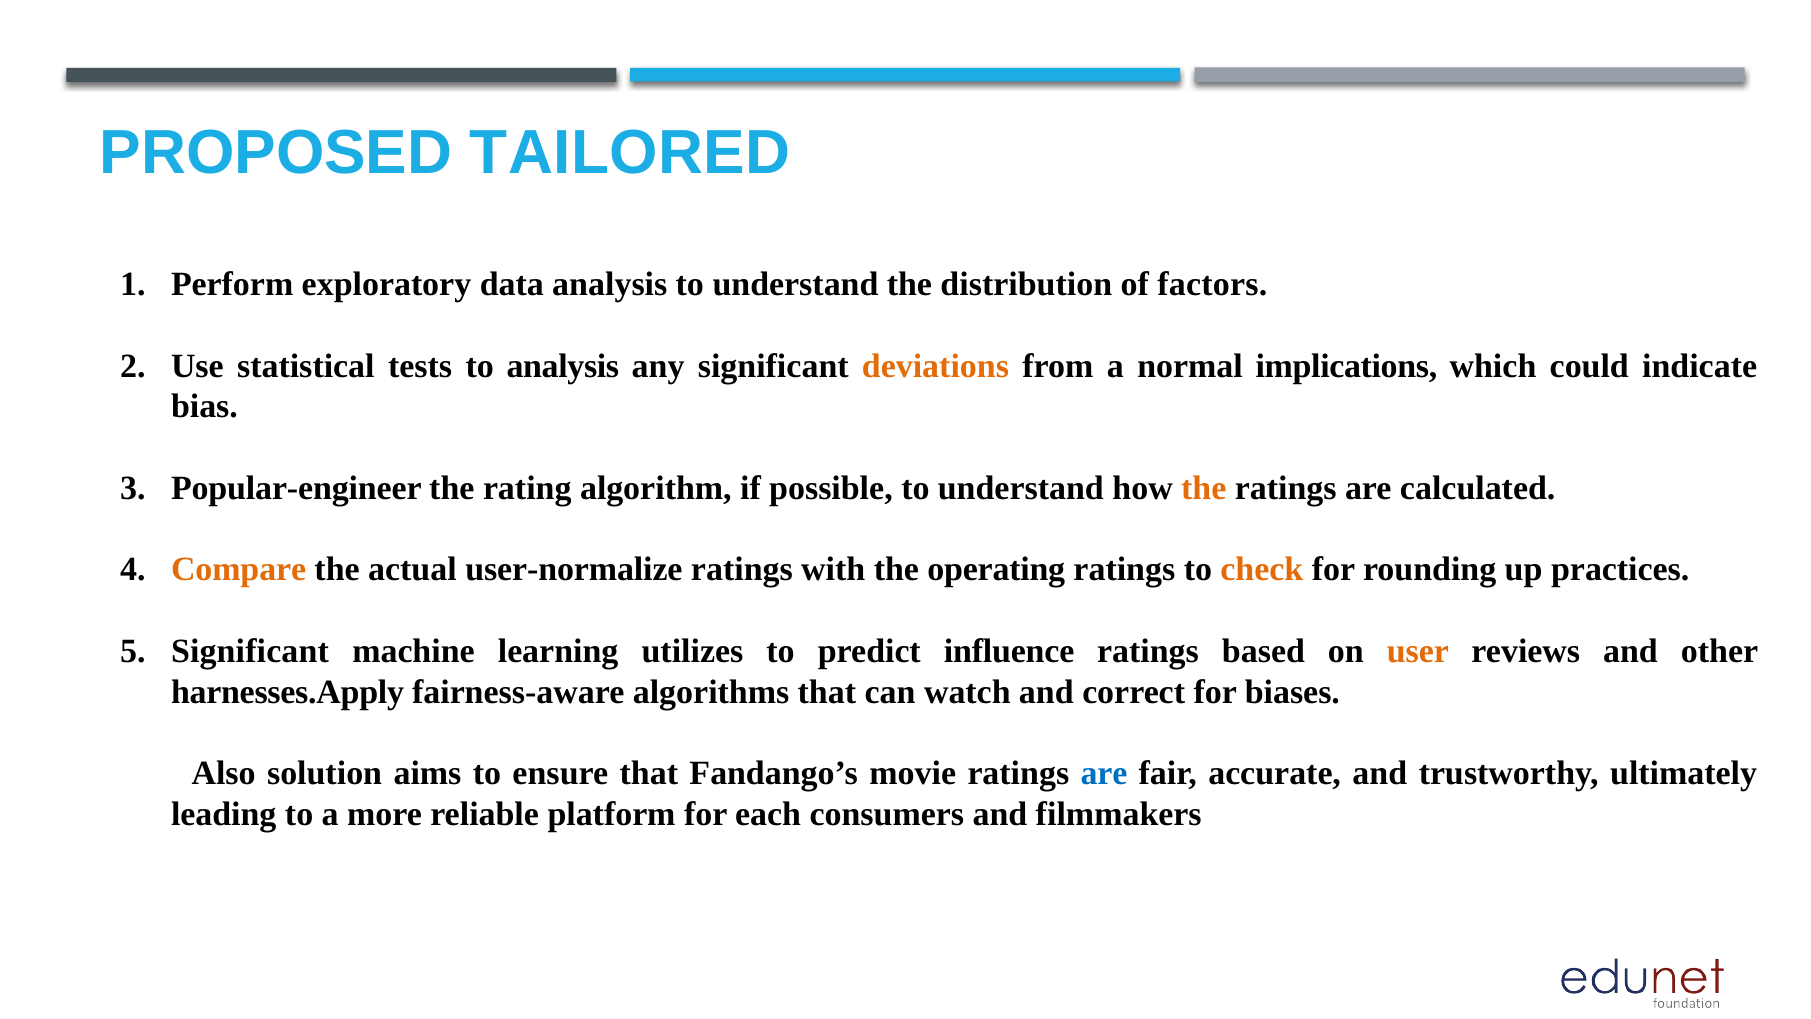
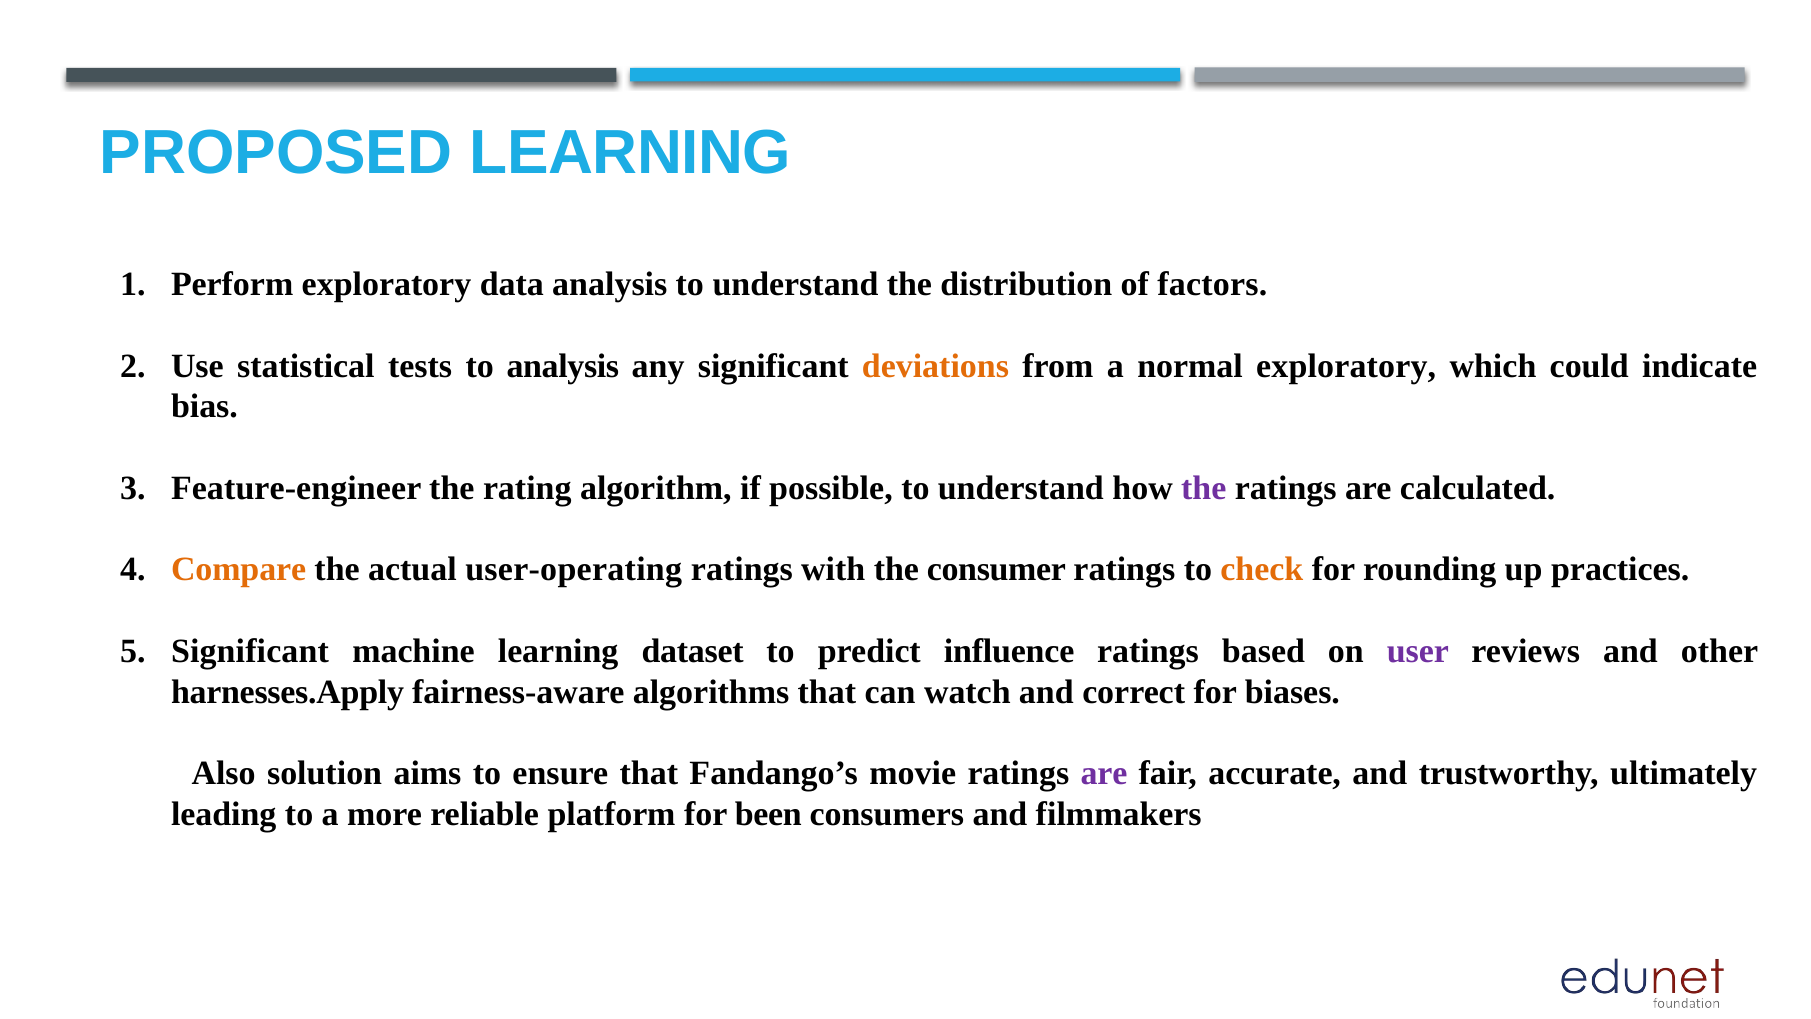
PROPOSED TAILORED: TAILORED -> LEARNING
normal implications: implications -> exploratory
Popular-engineer: Popular-engineer -> Feature-engineer
the at (1204, 488) colour: orange -> purple
user-normalize: user-normalize -> user-operating
operating: operating -> consumer
utilizes: utilizes -> dataset
user colour: orange -> purple
are at (1104, 773) colour: blue -> purple
each: each -> been
